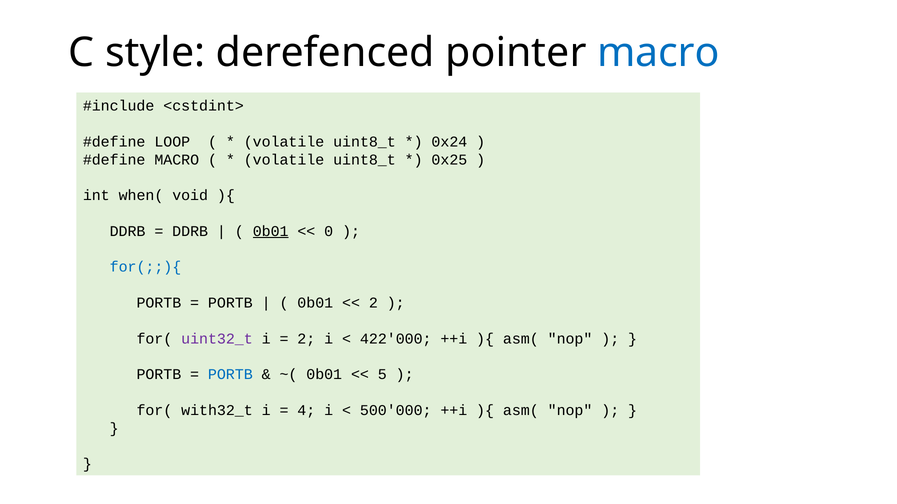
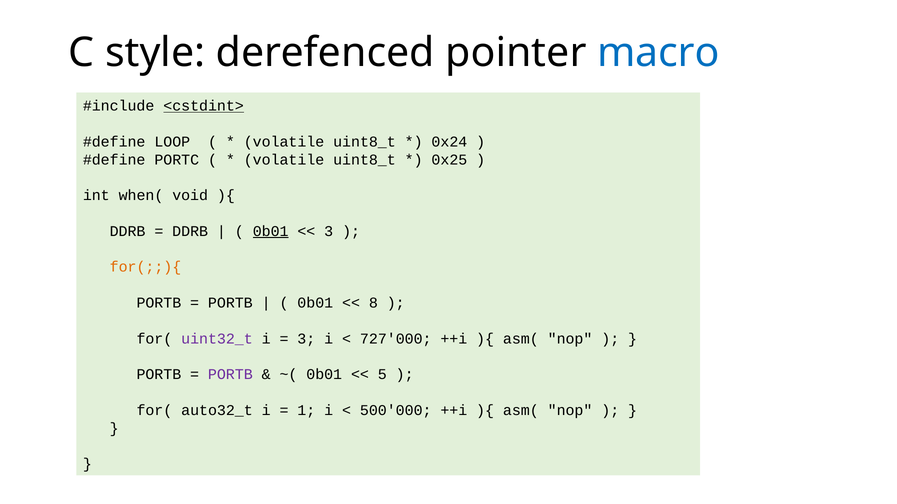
<cstdint> underline: none -> present
MACRO at (177, 160): MACRO -> PORTC
0 at (329, 231): 0 -> 3
for(;;){ colour: blue -> orange
2 at (373, 303): 2 -> 8
2 at (306, 339): 2 -> 3
422'000: 422'000 -> 727'000
PORTB at (230, 375) colour: blue -> purple
with32_t: with32_t -> auto32_t
4: 4 -> 1
